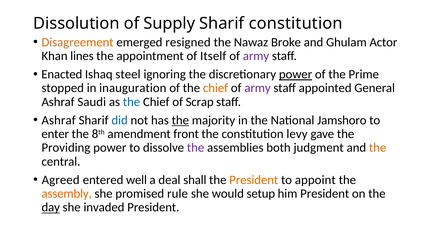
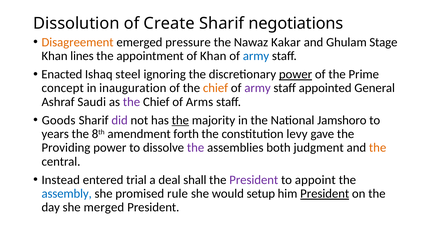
Supply: Supply -> Create
Sharif constitution: constitution -> negotiations
resigned: resigned -> pressure
Broke: Broke -> Kakar
Actor: Actor -> Stage
of Itself: Itself -> Khan
army at (256, 56) colour: purple -> blue
stopped: stopped -> concept
the at (132, 102) colour: blue -> purple
Scrap: Scrap -> Arms
Ashraf at (59, 120): Ashraf -> Goods
did colour: blue -> purple
enter: enter -> years
front: front -> forth
Agreed: Agreed -> Instead
well: well -> trial
President at (254, 180) colour: orange -> purple
assembly colour: orange -> blue
President at (325, 193) underline: none -> present
day underline: present -> none
invaded: invaded -> merged
